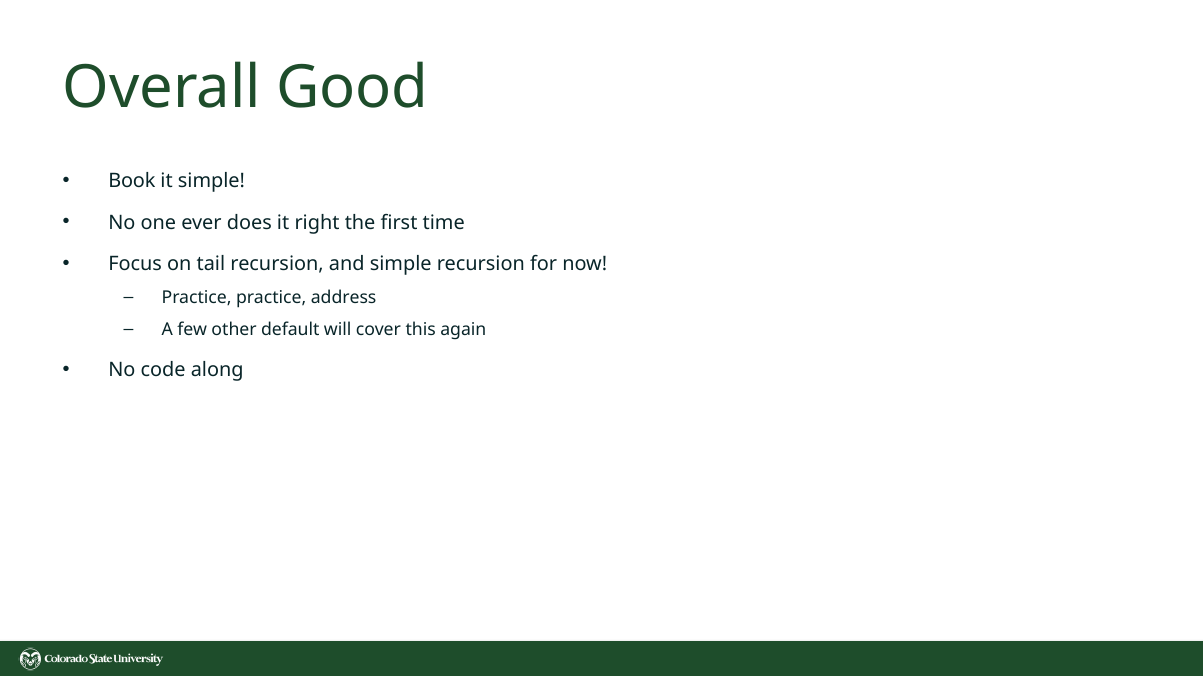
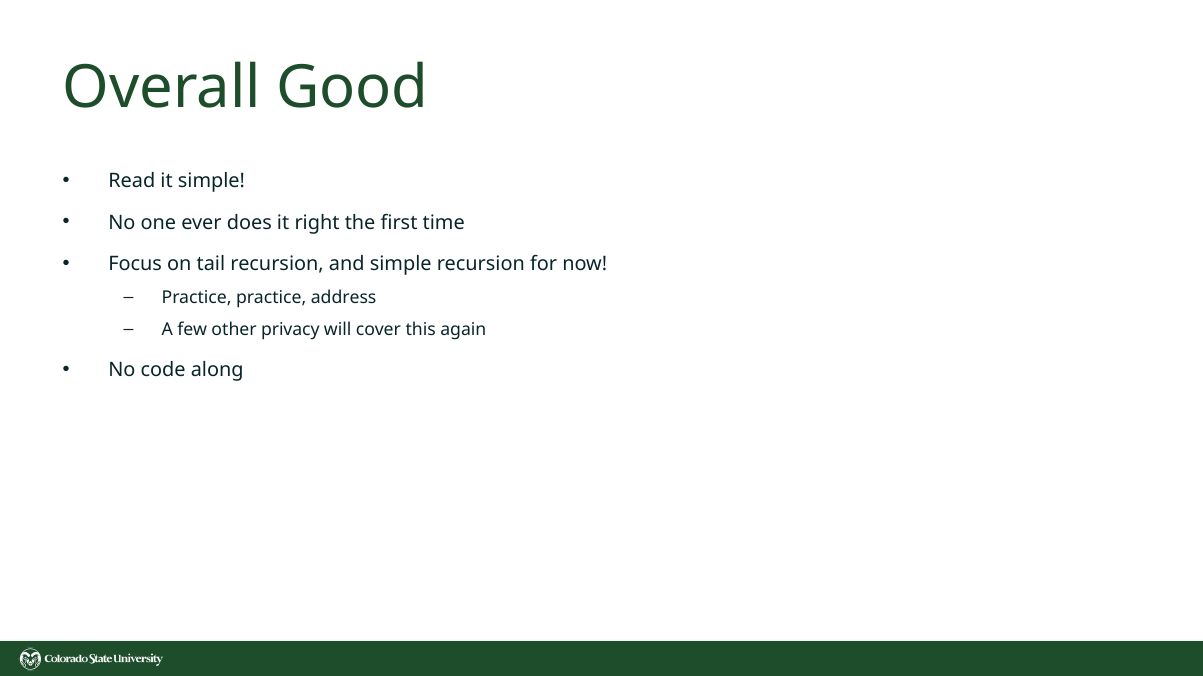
Book: Book -> Read
default: default -> privacy
